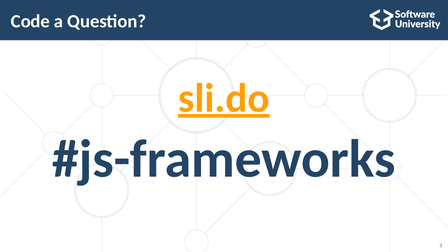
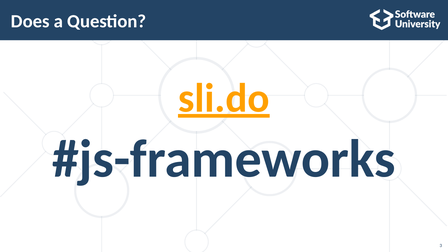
Code: Code -> Does
